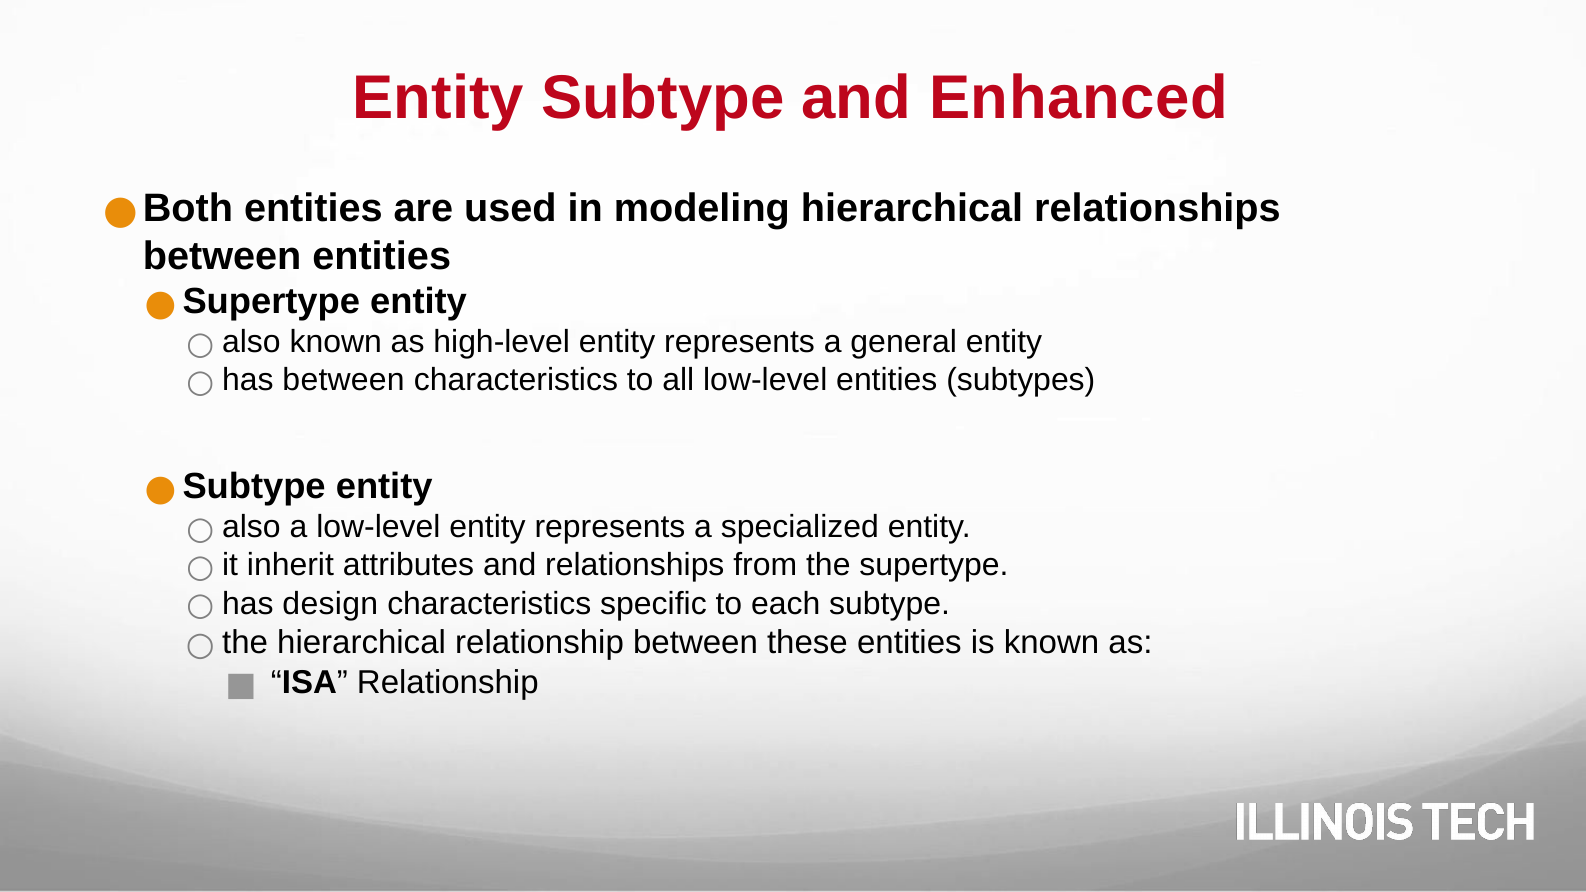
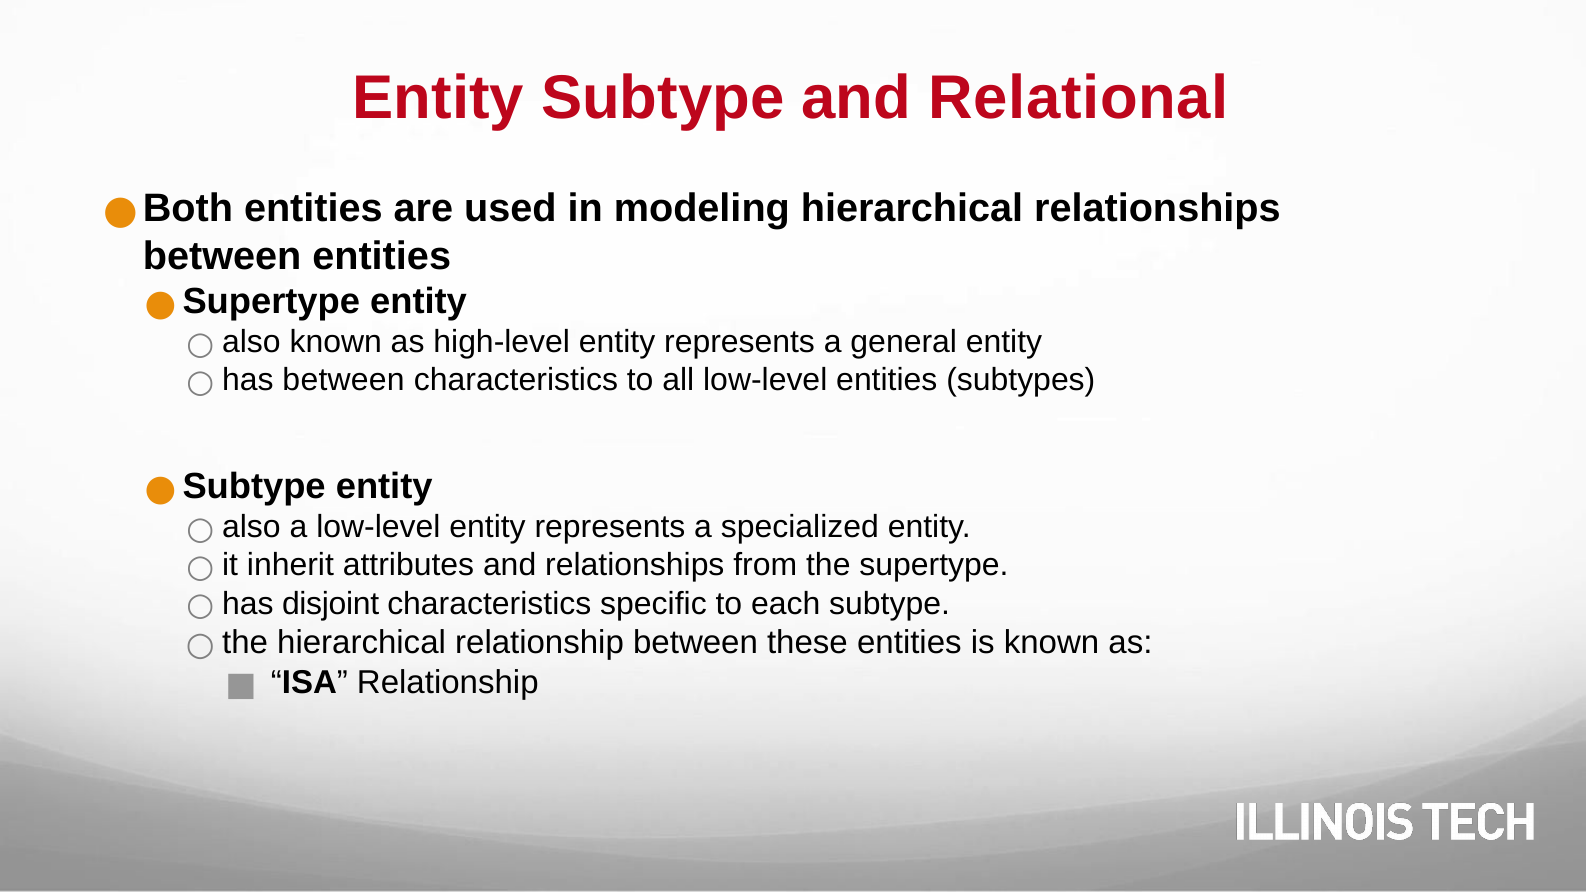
Enhanced: Enhanced -> Relational
design: design -> disjoint
